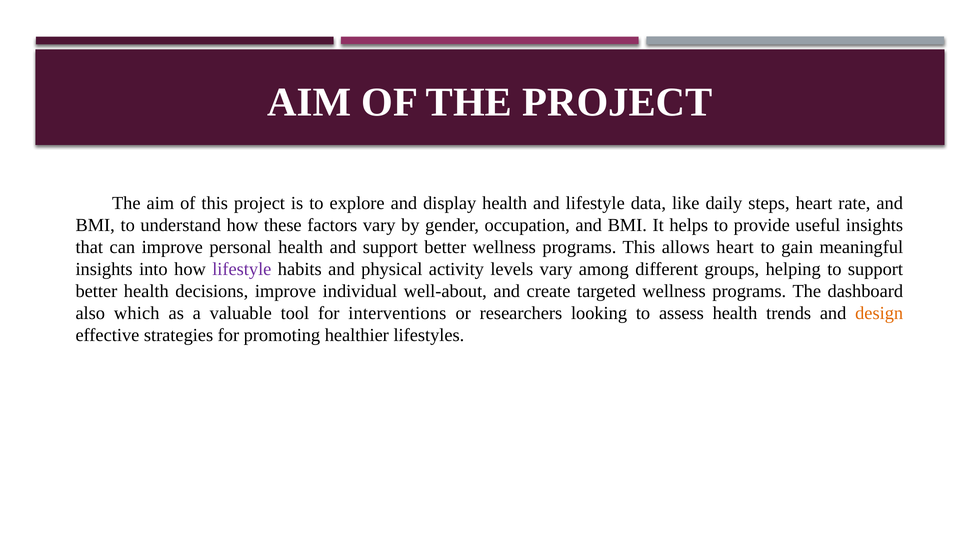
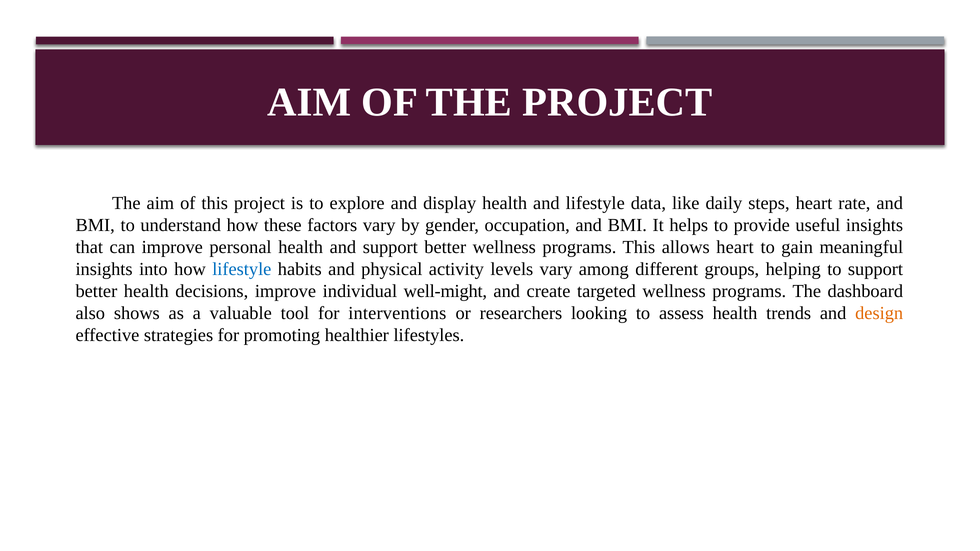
lifestyle at (242, 269) colour: purple -> blue
well-about: well-about -> well-might
which: which -> shows
